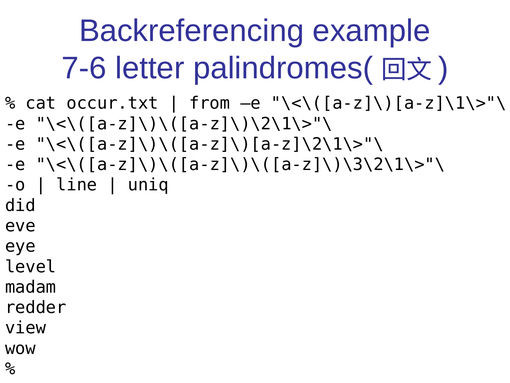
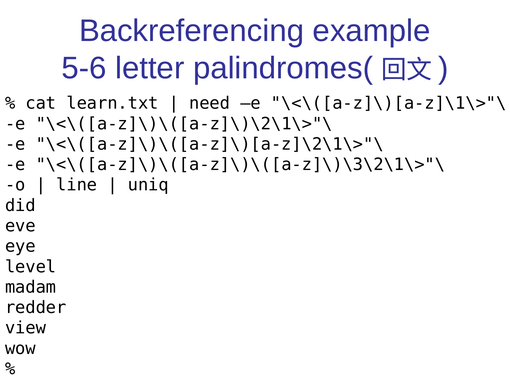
7-6: 7-6 -> 5-6
occur.txt: occur.txt -> learn.txt
from: from -> need
